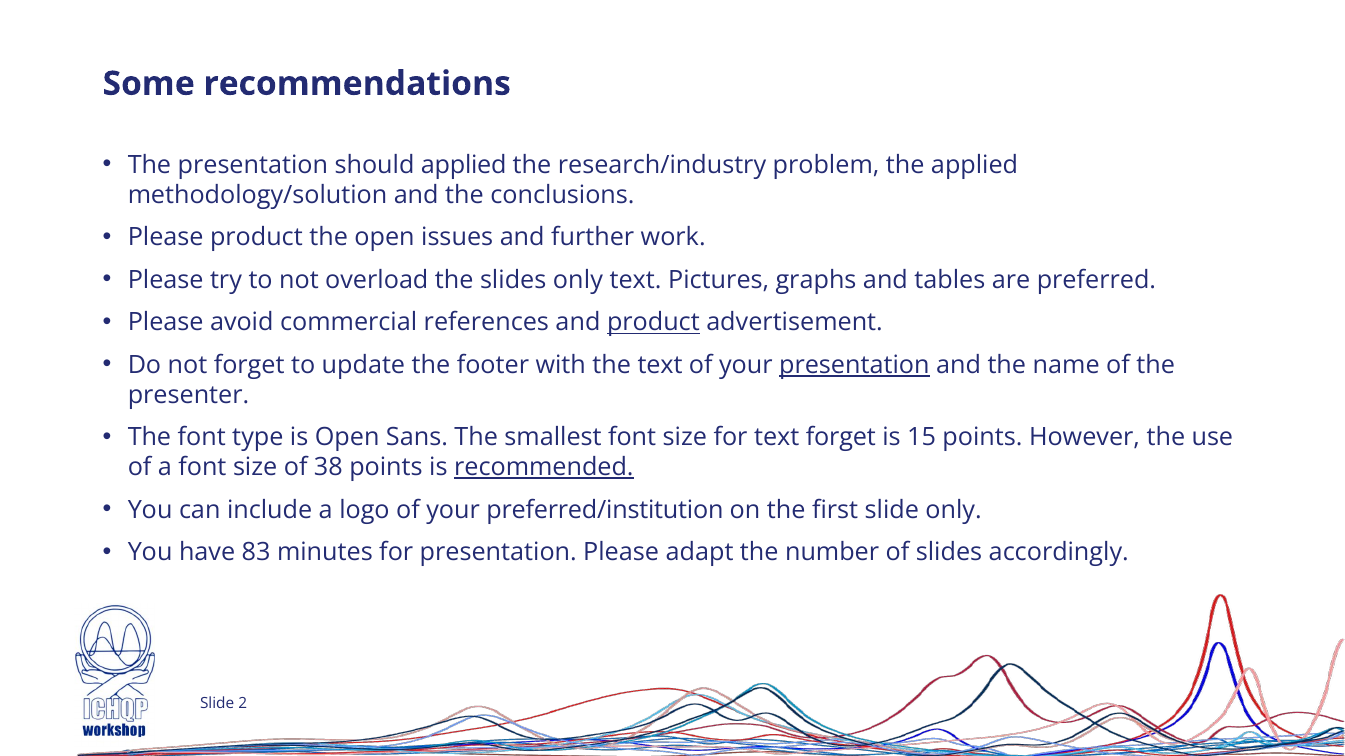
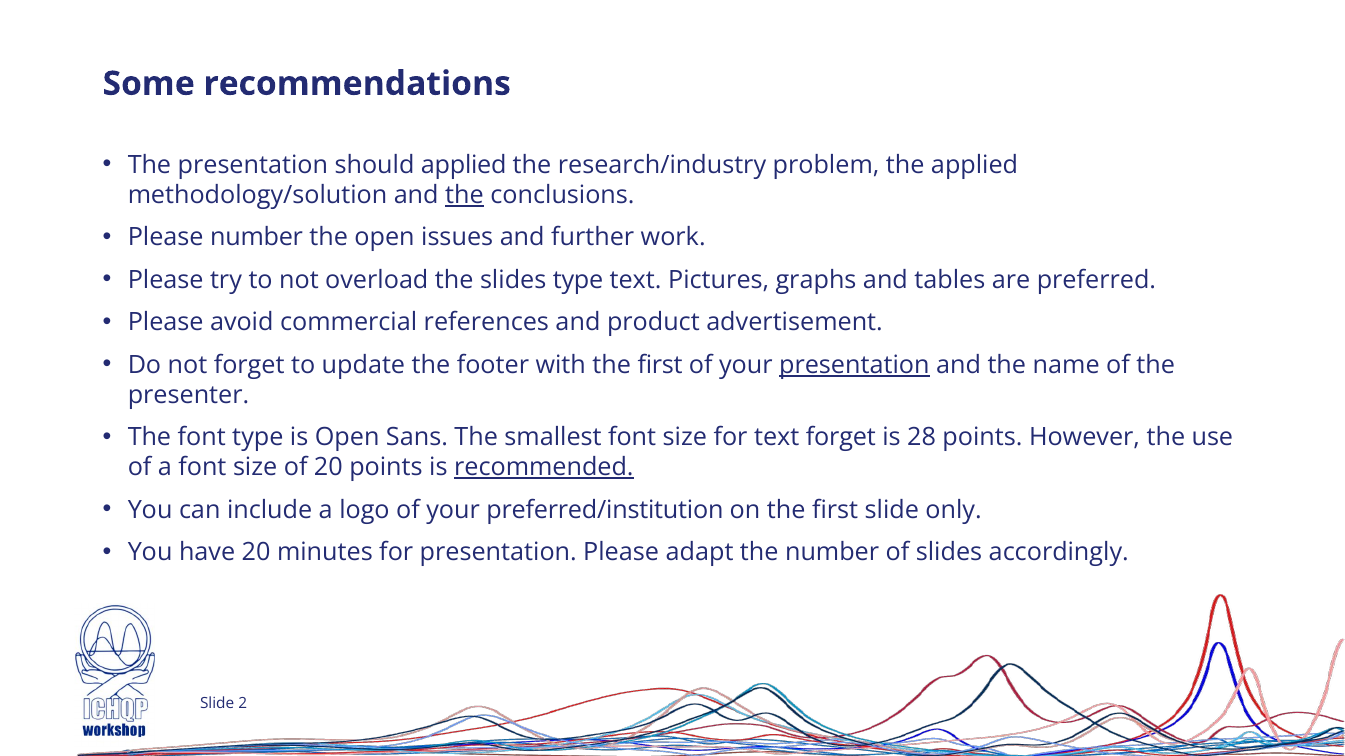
the at (465, 195) underline: none -> present
Please product: product -> number
slides only: only -> type
product at (653, 323) underline: present -> none
with the text: text -> first
15: 15 -> 28
of 38: 38 -> 20
have 83: 83 -> 20
